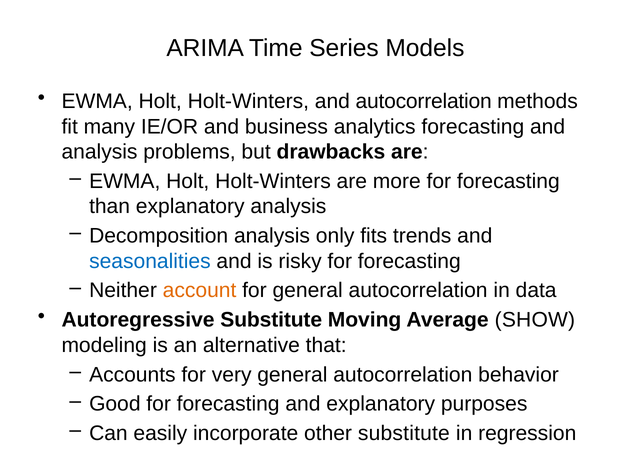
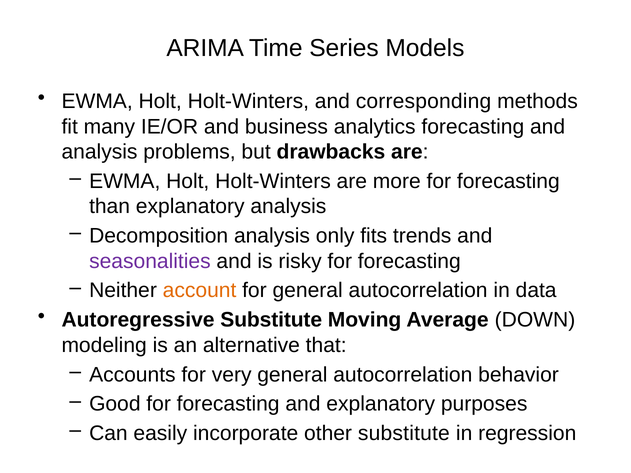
and autocorrelation: autocorrelation -> corresponding
seasonalities colour: blue -> purple
SHOW: SHOW -> DOWN
